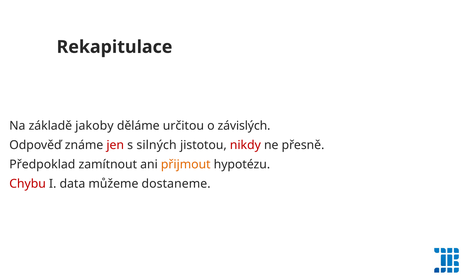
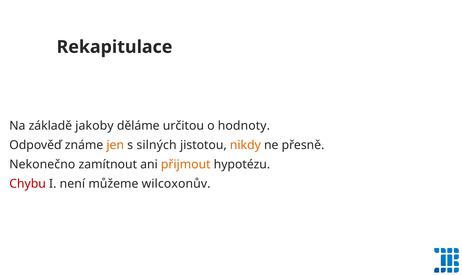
závislých: závislých -> hodnoty
jen colour: red -> orange
nikdy colour: red -> orange
Předpoklad: Předpoklad -> Nekonečno
data: data -> není
dostaneme: dostaneme -> wilcoxonův
